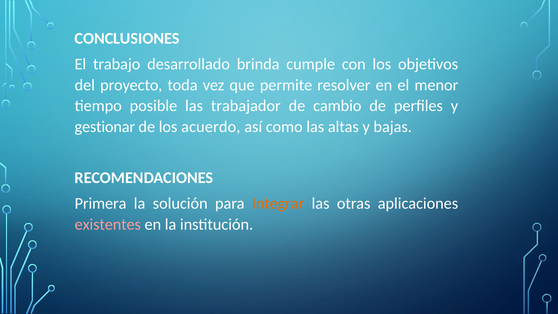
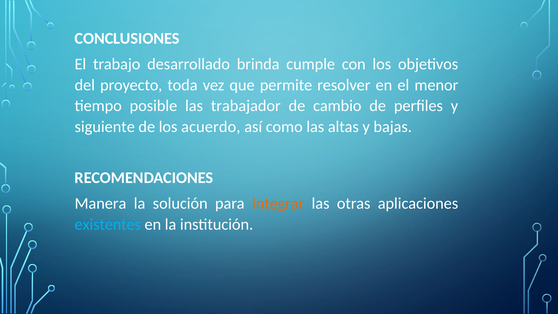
gestionar: gestionar -> siguiente
Primera: Primera -> Manera
existentes colour: pink -> light blue
